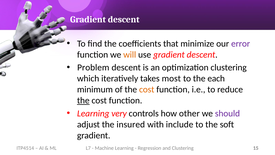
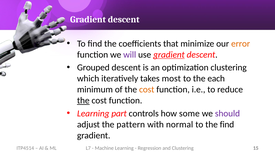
error colour: purple -> orange
will colour: orange -> purple
gradient at (169, 55) underline: none -> present
Problem: Problem -> Grouped
very: very -> part
other: other -> some
insured: insured -> pattern
include: include -> normal
the soft: soft -> find
